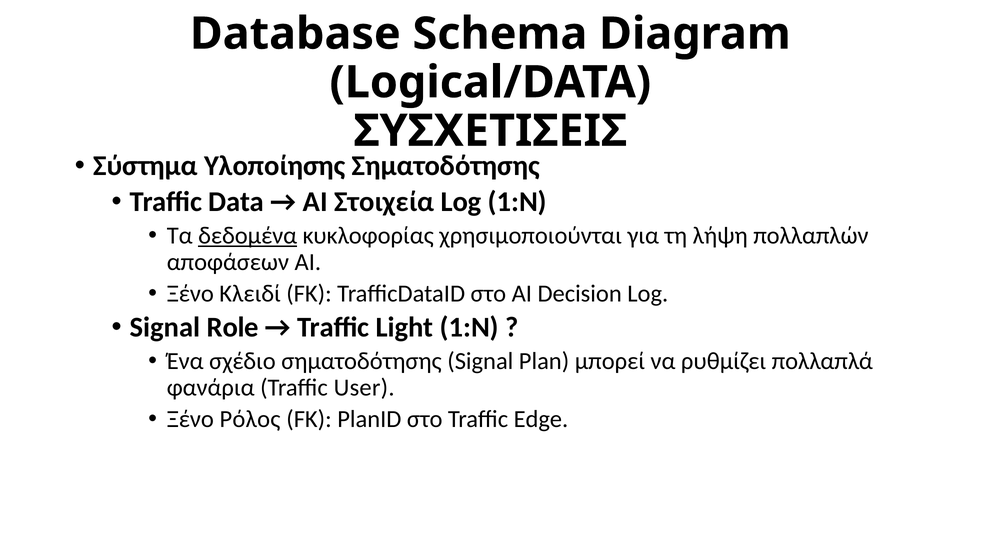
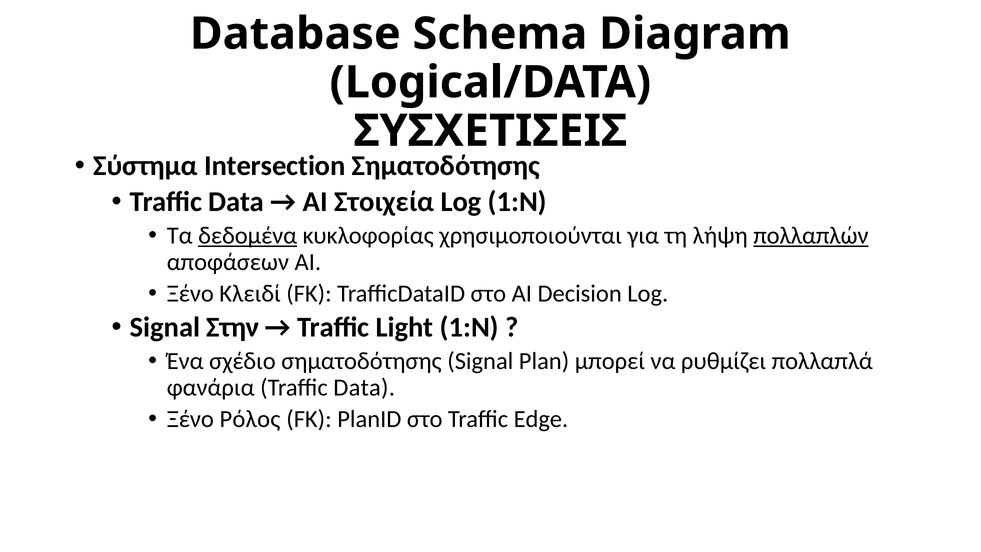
Υλοποίησης: Υλοποίησης -> Intersection
πολλαπλών underline: none -> present
Role: Role -> Στην
φανάρια Traffic User: User -> Data
